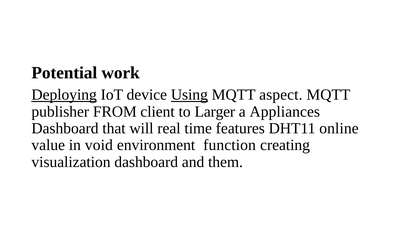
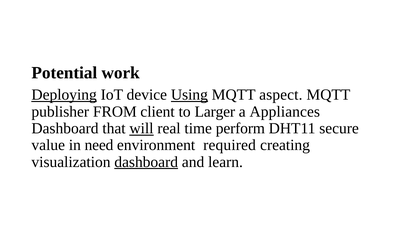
will underline: none -> present
features: features -> perform
online: online -> secure
void: void -> need
function: function -> required
dashboard at (146, 161) underline: none -> present
them: them -> learn
